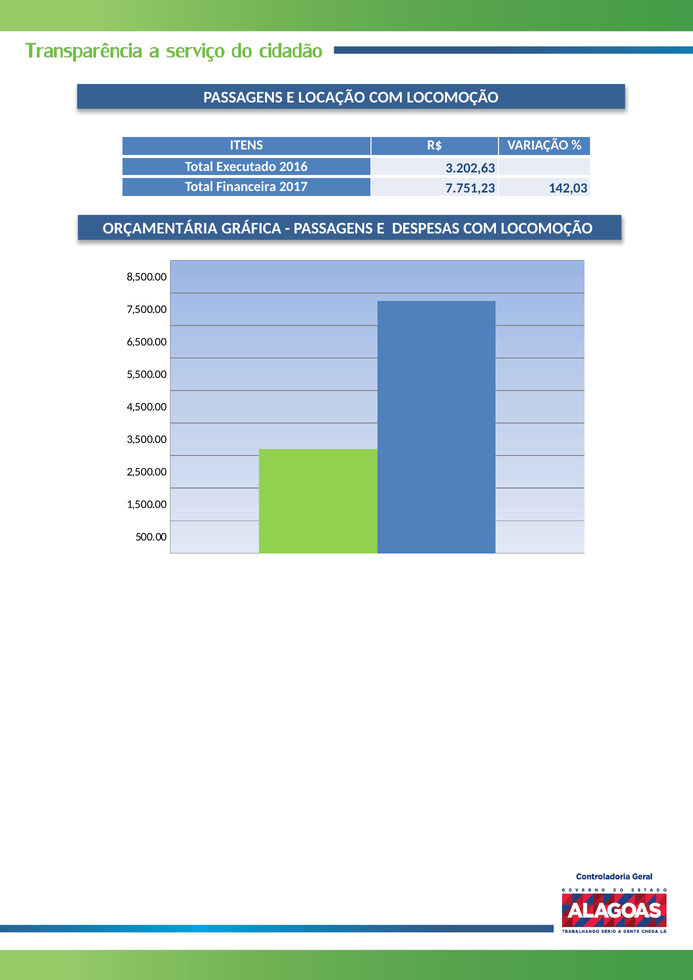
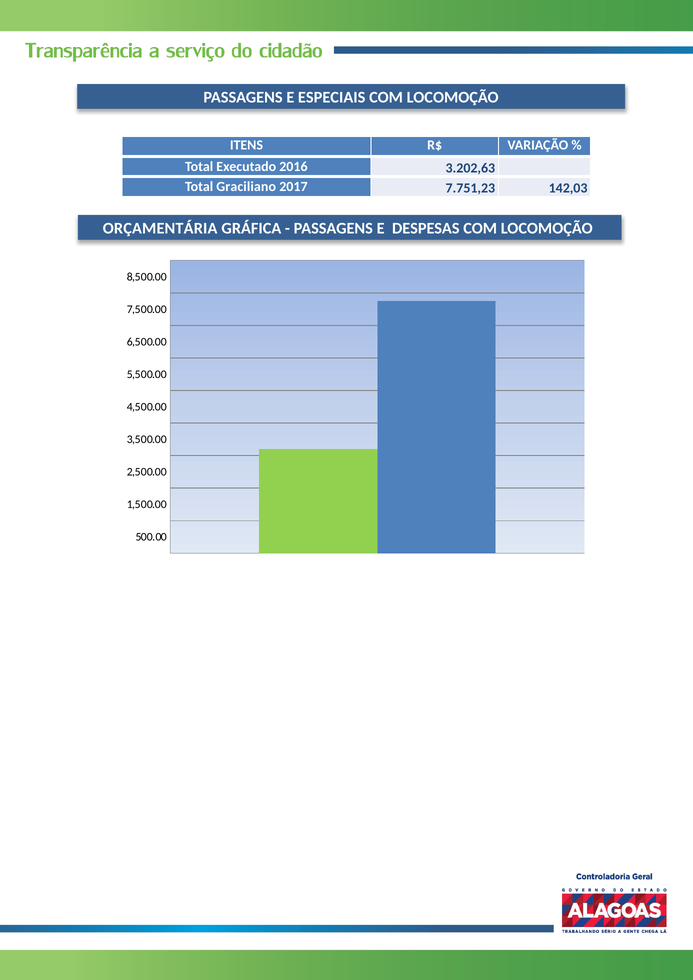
LOCAÇÃO: LOCAÇÃO -> ESPECIAIS
Financeira: Financeira -> Graciliano
